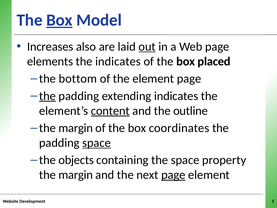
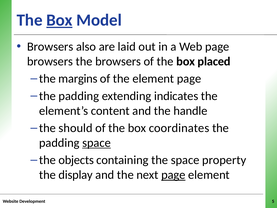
Increases at (50, 47): Increases -> Browsers
out underline: present -> none
elements at (50, 61): elements -> browsers
the indicates: indicates -> browsers
bottom: bottom -> margins
the at (47, 96) underline: present -> none
content underline: present -> none
outline: outline -> handle
margin at (76, 128): margin -> should
margin at (76, 175): margin -> display
